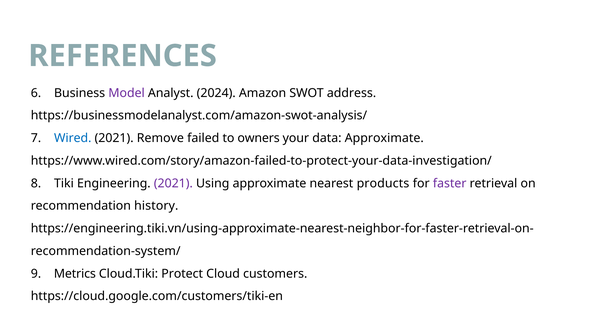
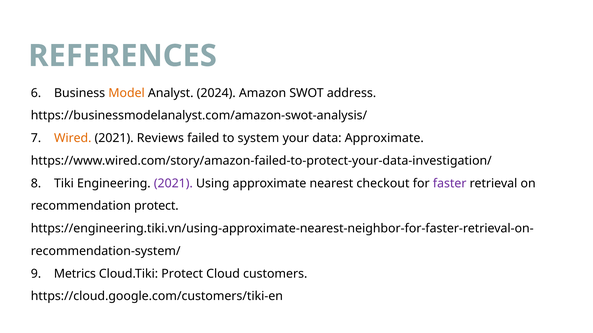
Model colour: purple -> orange
Wired colour: blue -> orange
Remove: Remove -> Reviews
owners: owners -> system
products: products -> checkout
recommendation history: history -> protect
